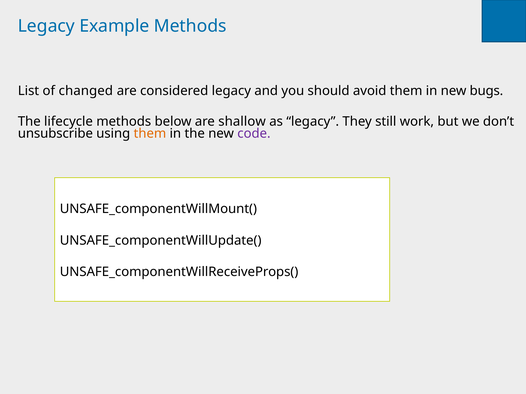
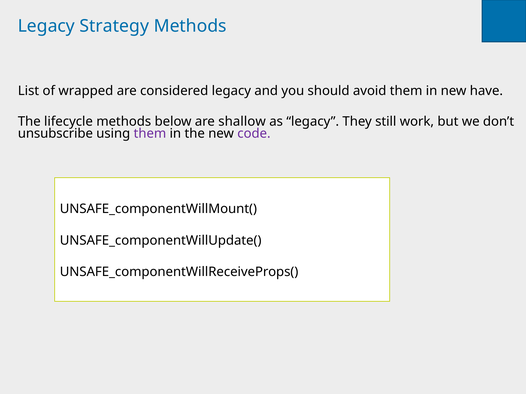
Example: Example -> Strategy
changed: changed -> wrapped
bugs: bugs -> have
them at (150, 134) colour: orange -> purple
